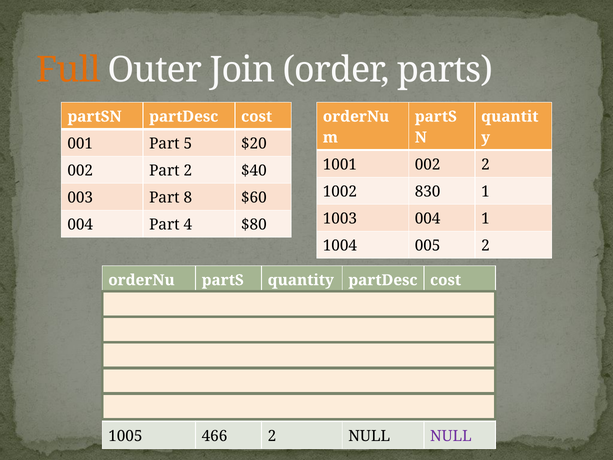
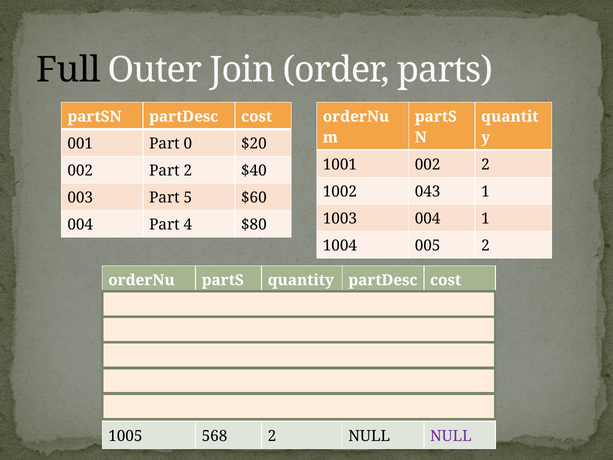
Full colour: orange -> black
5: 5 -> 0
830: 830 -> 043
8: 8 -> 5
466: 466 -> 568
